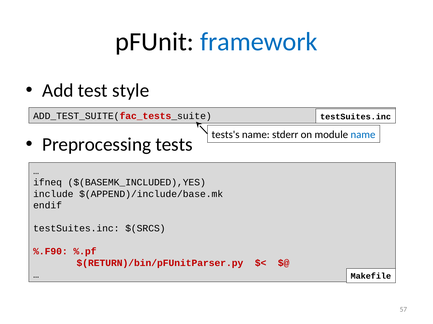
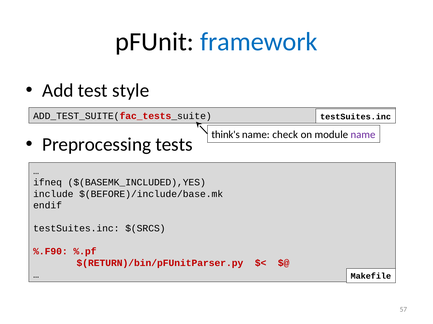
tests's: tests's -> think's
stderr: stderr -> check
name at (363, 135) colour: blue -> purple
$(APPEND)/include/base.mk: $(APPEND)/include/base.mk -> $(BEFORE)/include/base.mk
